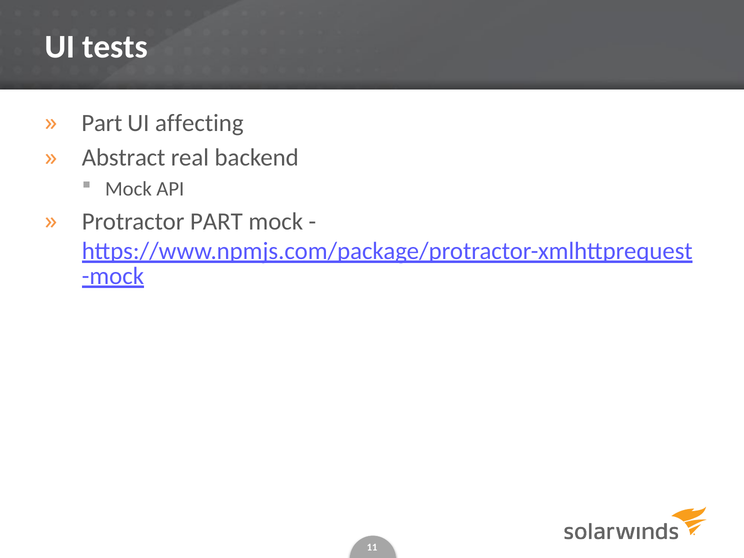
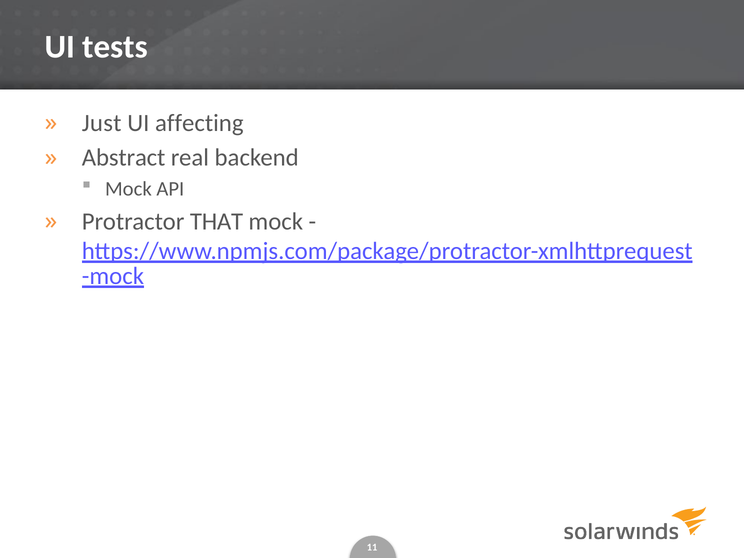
Part at (102, 123): Part -> Just
Protractor PART: PART -> THAT
